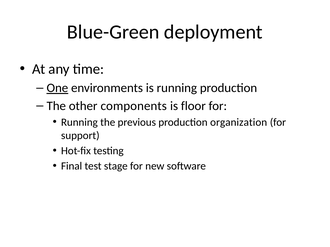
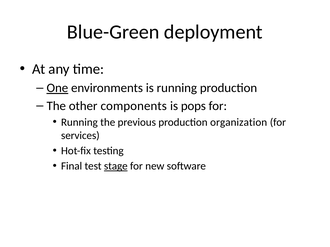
floor: floor -> pops
support: support -> services
stage underline: none -> present
